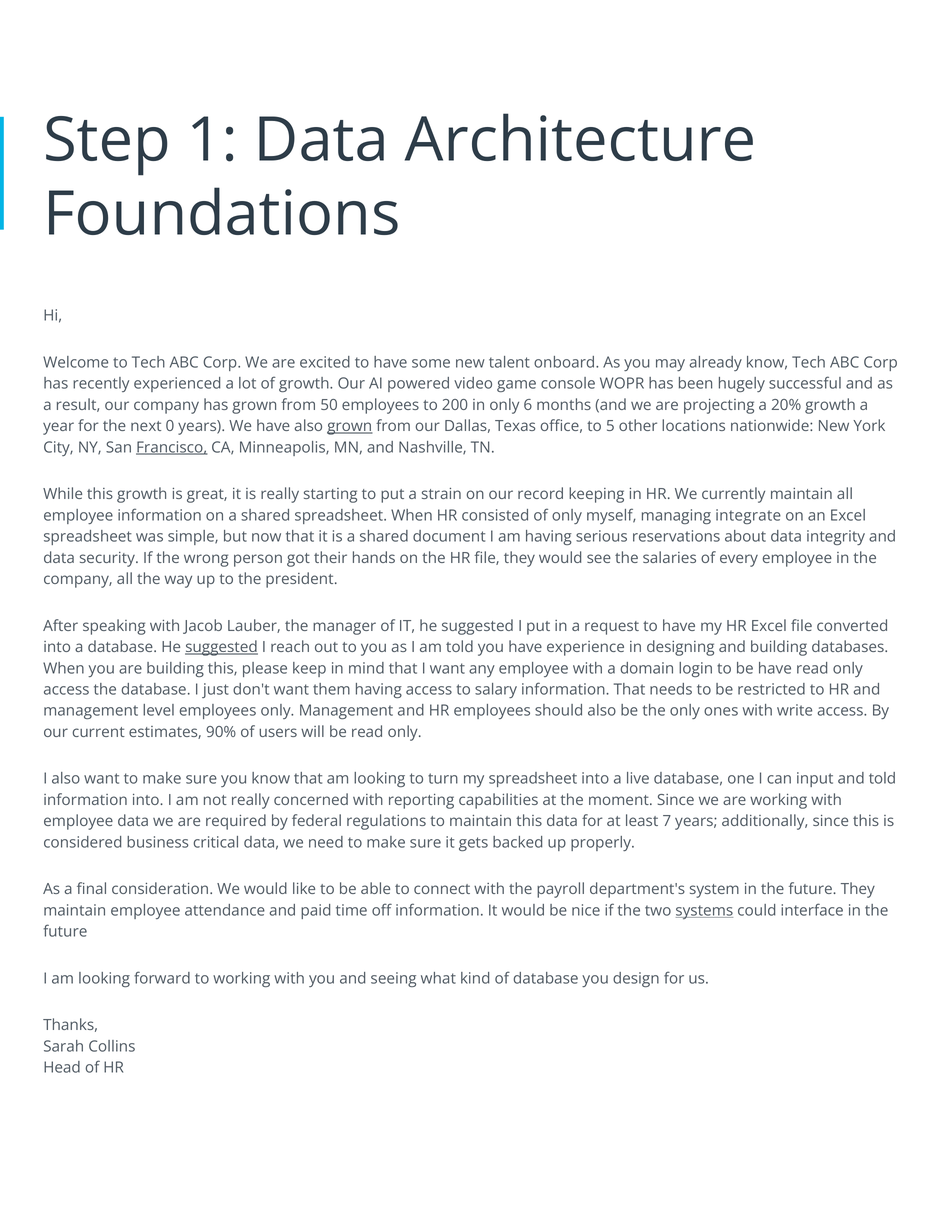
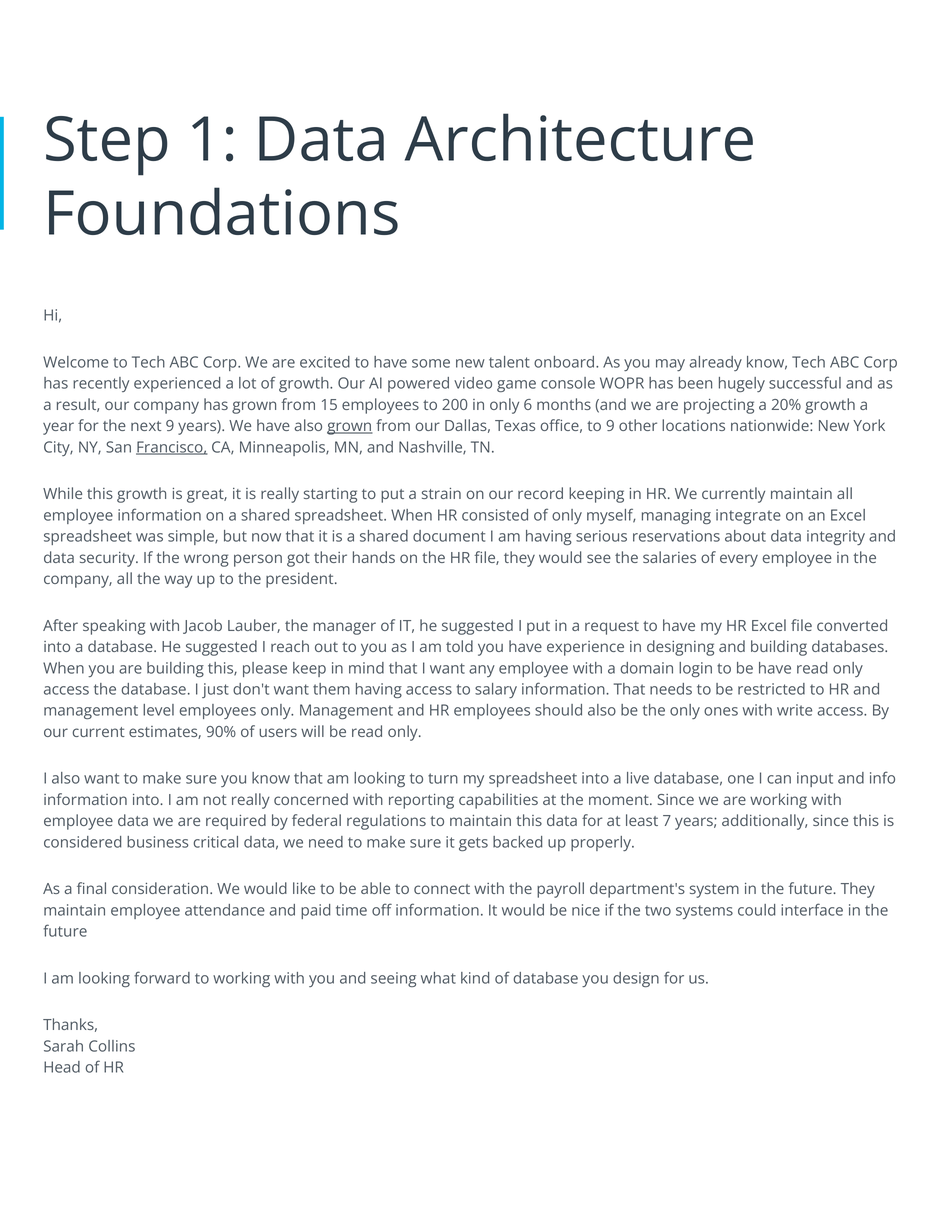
50: 50 -> 15
next 0: 0 -> 9
to 5: 5 -> 9
suggested at (221, 647) underline: present -> none
and told: told -> info
systems underline: present -> none
